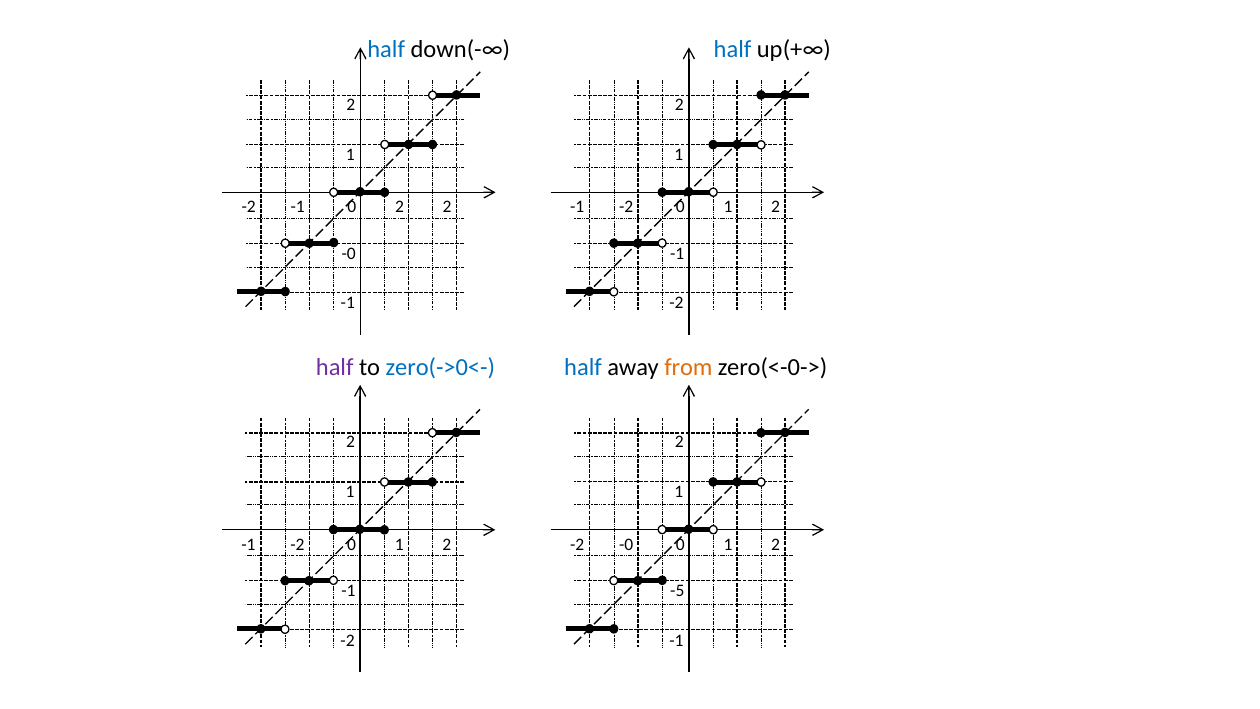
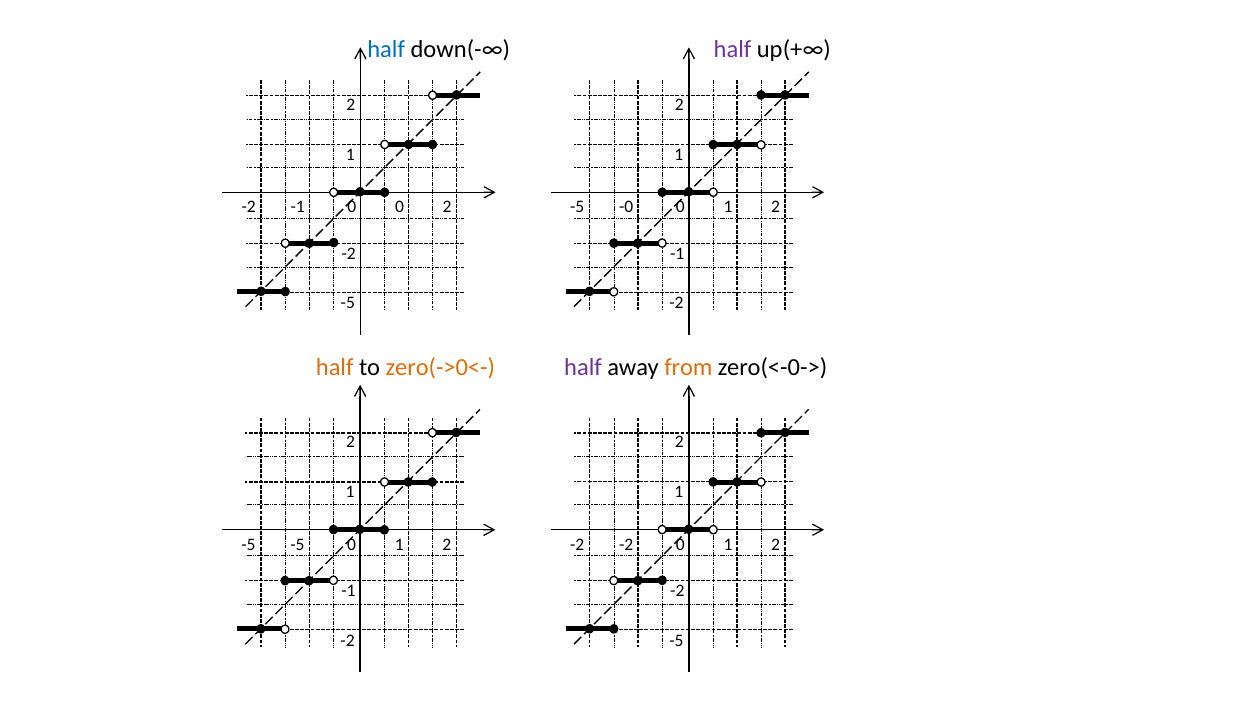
half at (733, 50) colour: blue -> purple
0 2: 2 -> 0
-2 at (626, 207): -2 -> -0
-1 at (577, 207): -1 -> -5
-0 at (349, 253): -0 -> -2
-1 at (348, 303): -1 -> -5
half at (335, 367) colour: purple -> orange
zero(->0<- colour: blue -> orange
half at (583, 367) colour: blue -> purple
-2 at (297, 544): -2 -> -5
-0 at (626, 544): -0 -> -2
-1 at (248, 544): -1 -> -5
-5 at (677, 591): -5 -> -2
-1 at (676, 640): -1 -> -5
